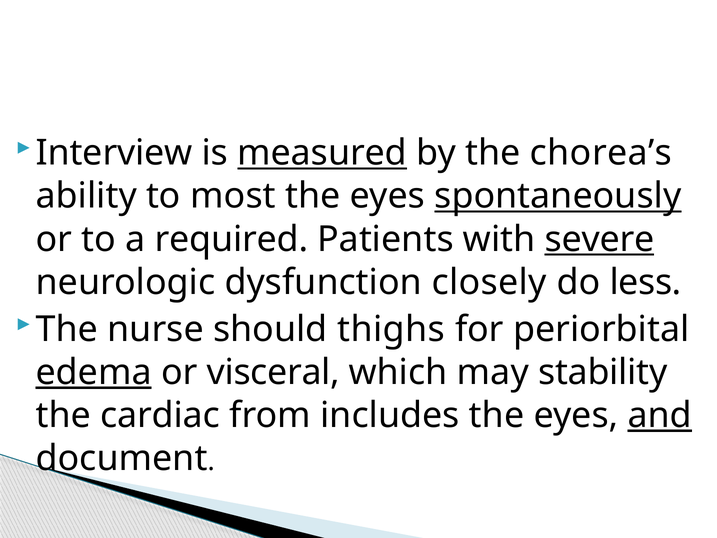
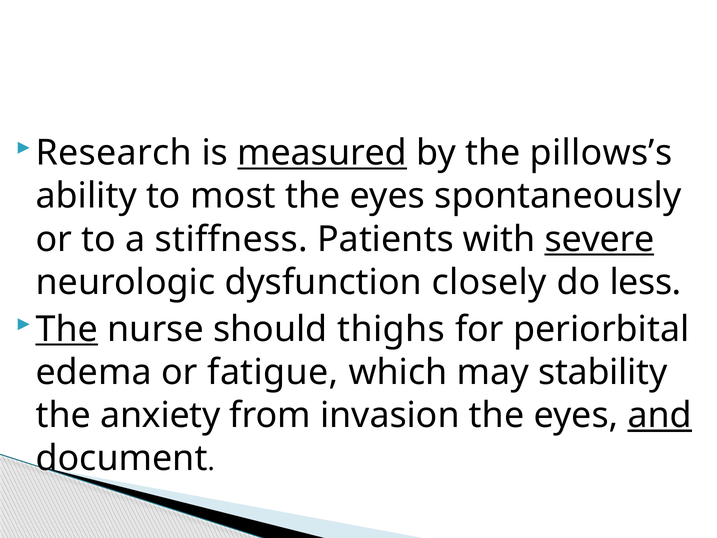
Interview: Interview -> Research
chorea’s: chorea’s -> pillows’s
spontaneously underline: present -> none
required: required -> stiffness
The at (67, 329) underline: none -> present
edema underline: present -> none
visceral: visceral -> fatigue
cardiac: cardiac -> anxiety
includes: includes -> invasion
